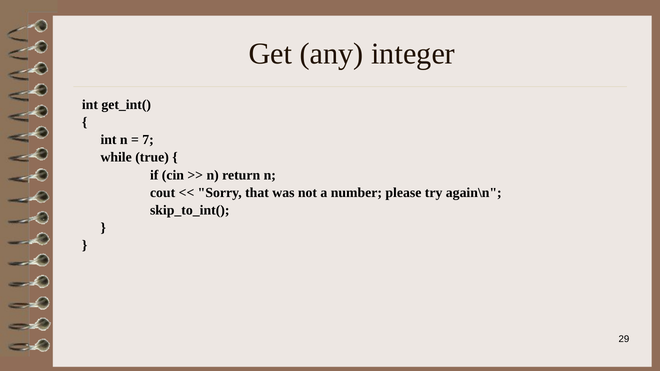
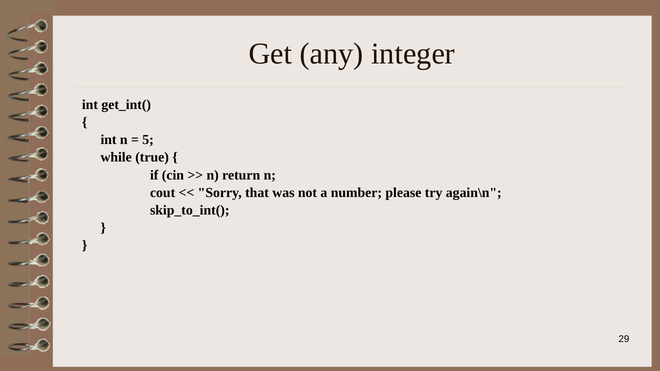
7: 7 -> 5
